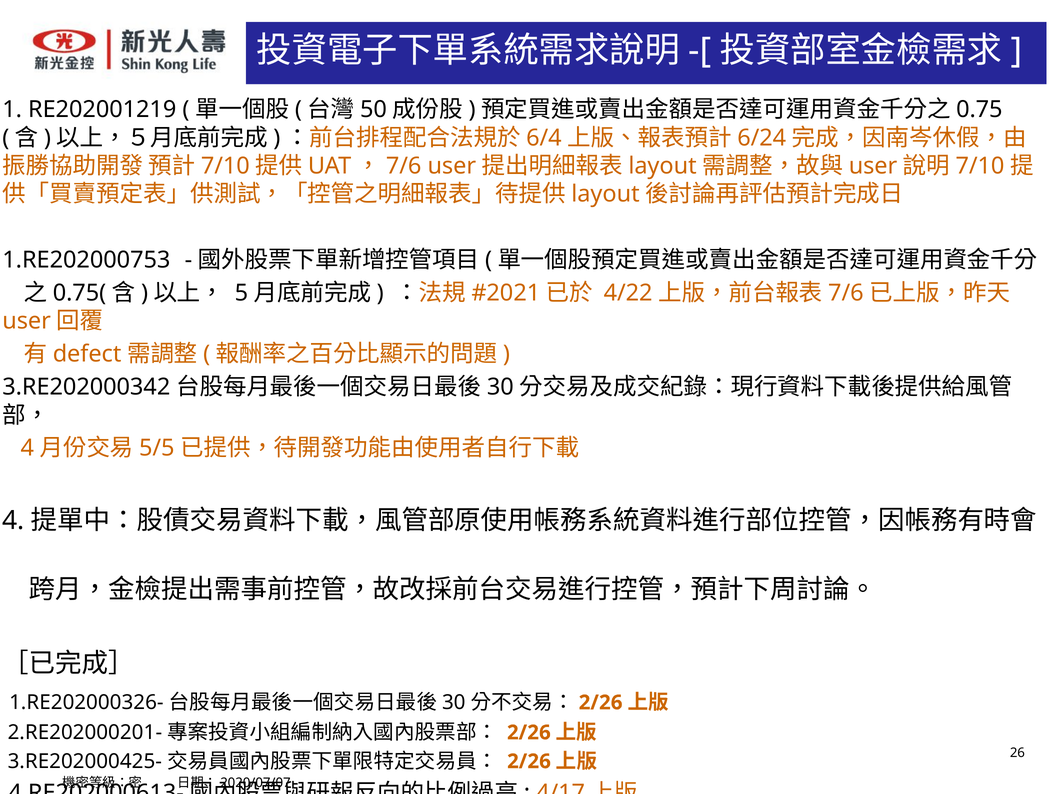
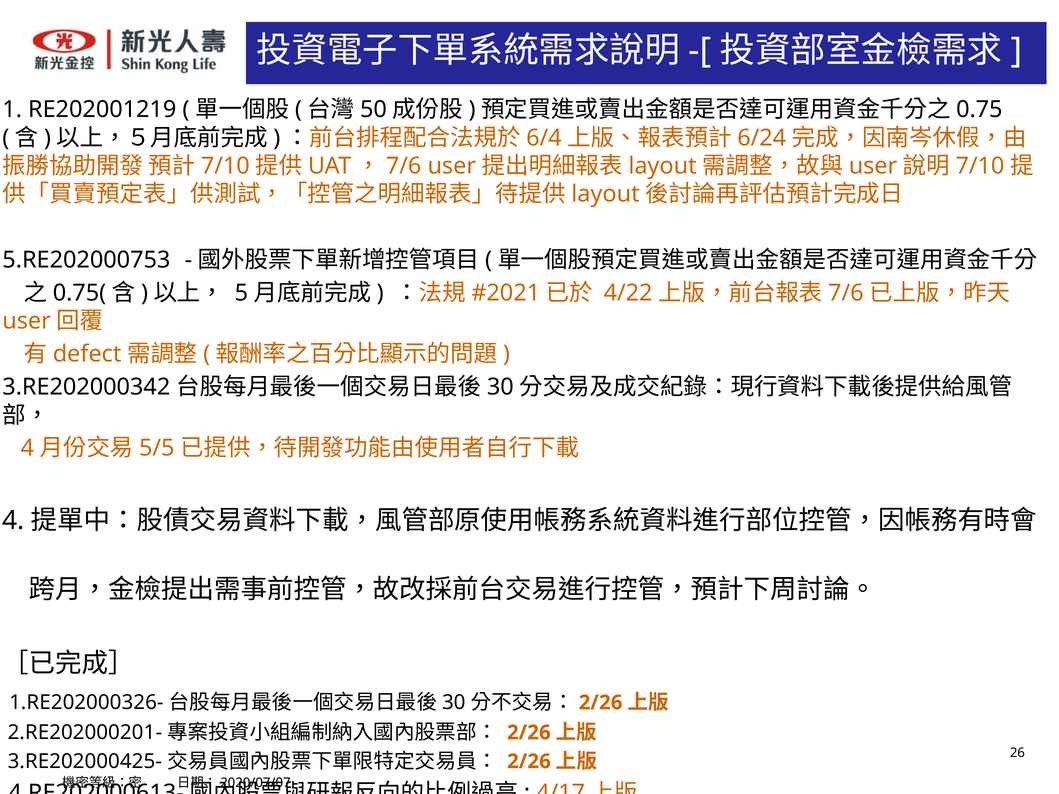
1.RE202000753: 1.RE202000753 -> 5.RE202000753
